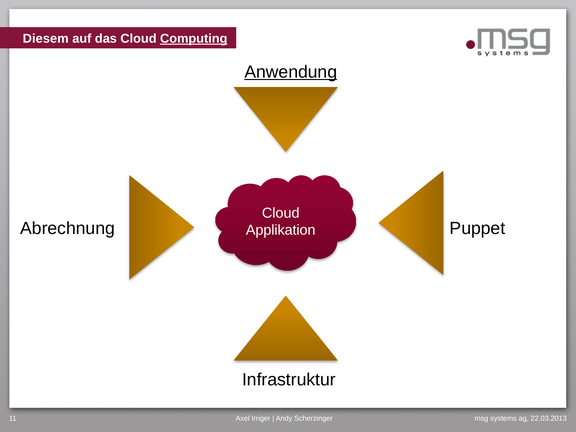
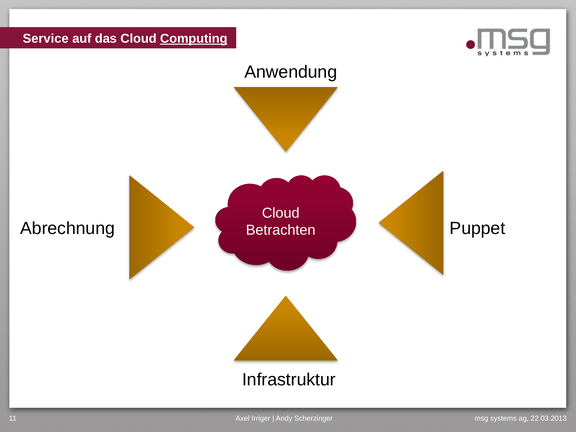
Diesem: Diesem -> Service
Anwendung underline: present -> none
Applikation: Applikation -> Betrachten
